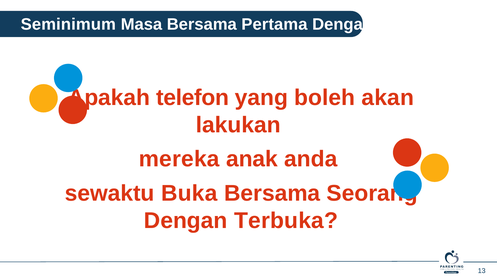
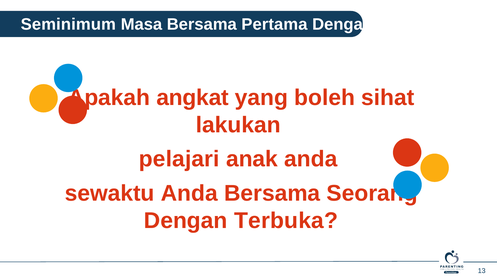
telefon: telefon -> angkat
boleh akan: akan -> sihat
mereka: mereka -> pelajari
sewaktu Buka: Buka -> Anda
